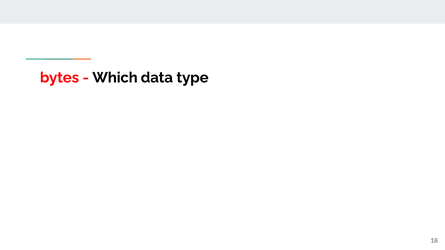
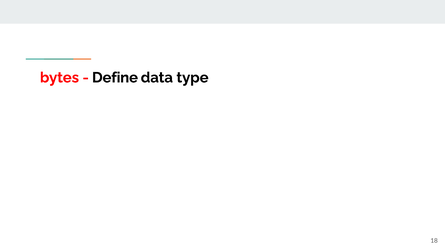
Which: Which -> Define
